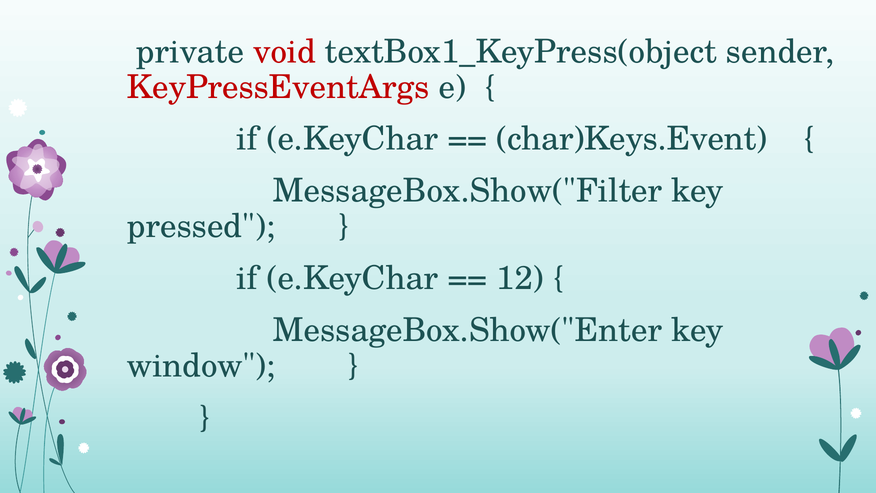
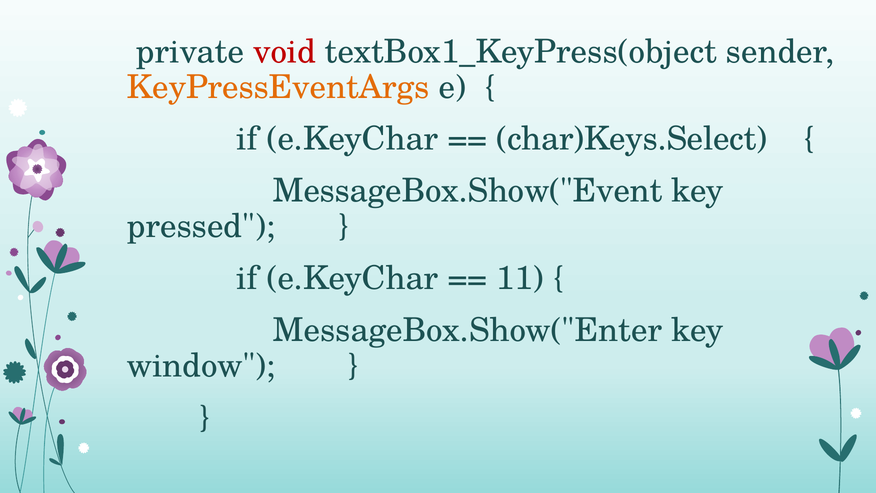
KeyPressEventArgs colour: red -> orange
char)Keys.Event: char)Keys.Event -> char)Keys.Select
MessageBox.Show("Filter: MessageBox.Show("Filter -> MessageBox.Show("Event
12: 12 -> 11
